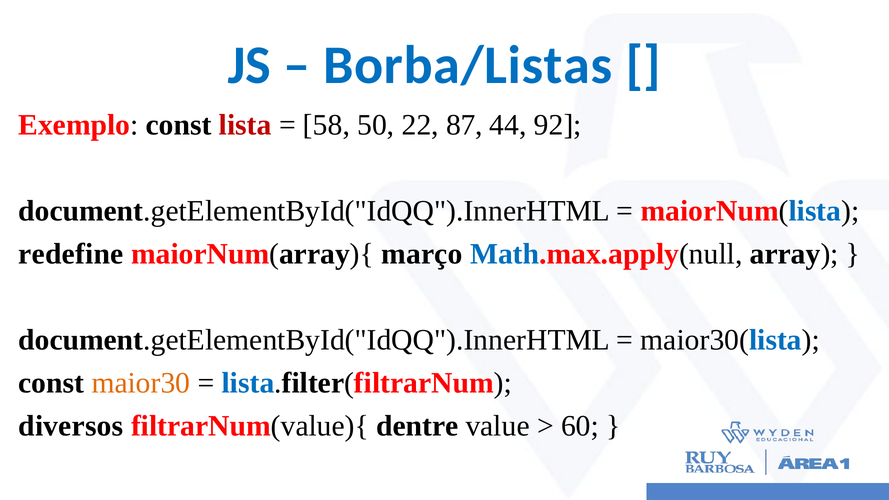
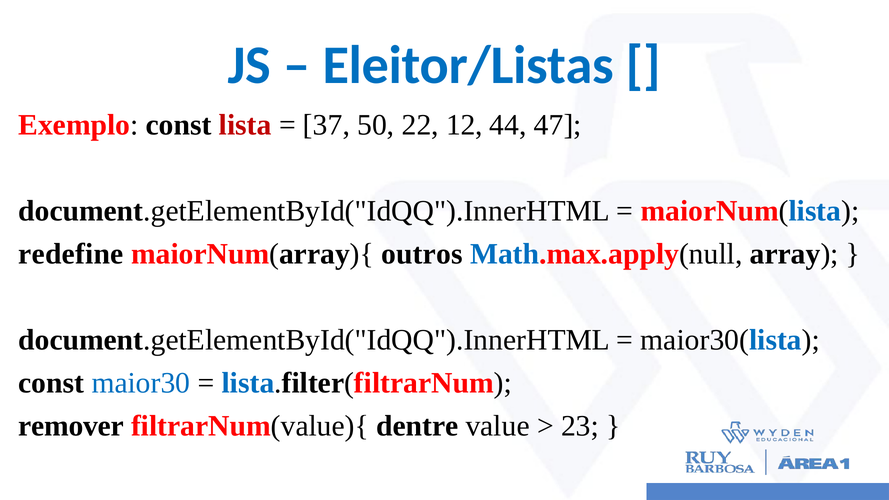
Borba/Listas: Borba/Listas -> Eleitor/Listas
58: 58 -> 37
87: 87 -> 12
92: 92 -> 47
março: março -> outros
maior30 colour: orange -> blue
diversos: diversos -> remover
60: 60 -> 23
